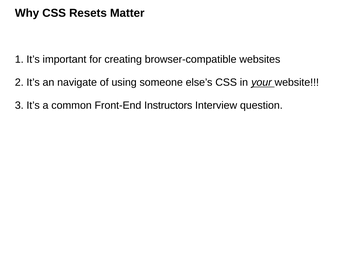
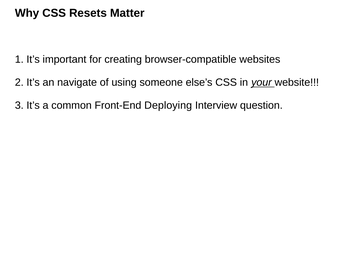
Instructors: Instructors -> Deploying
